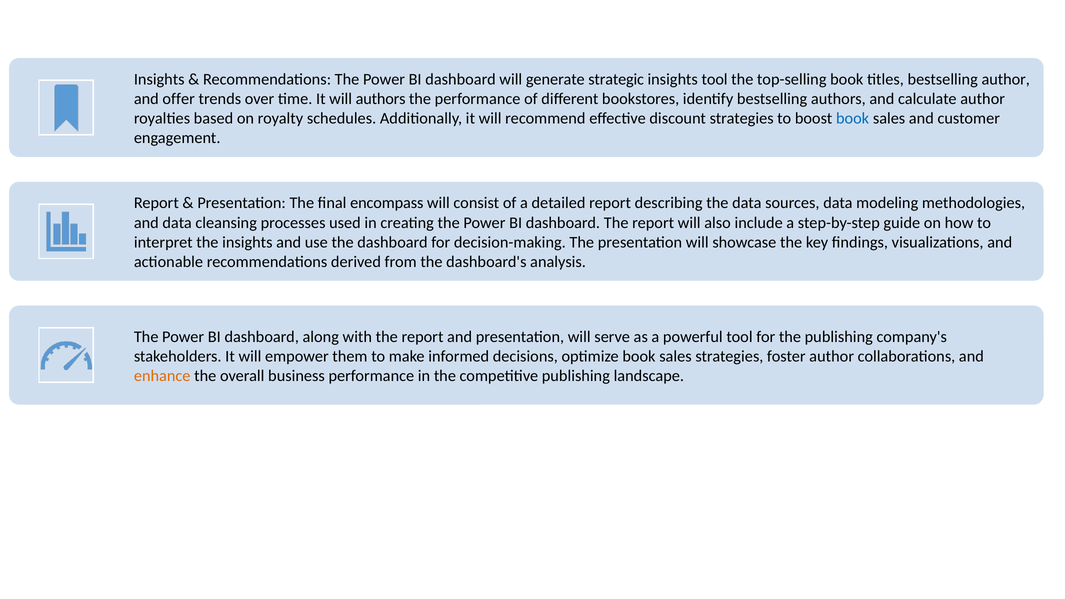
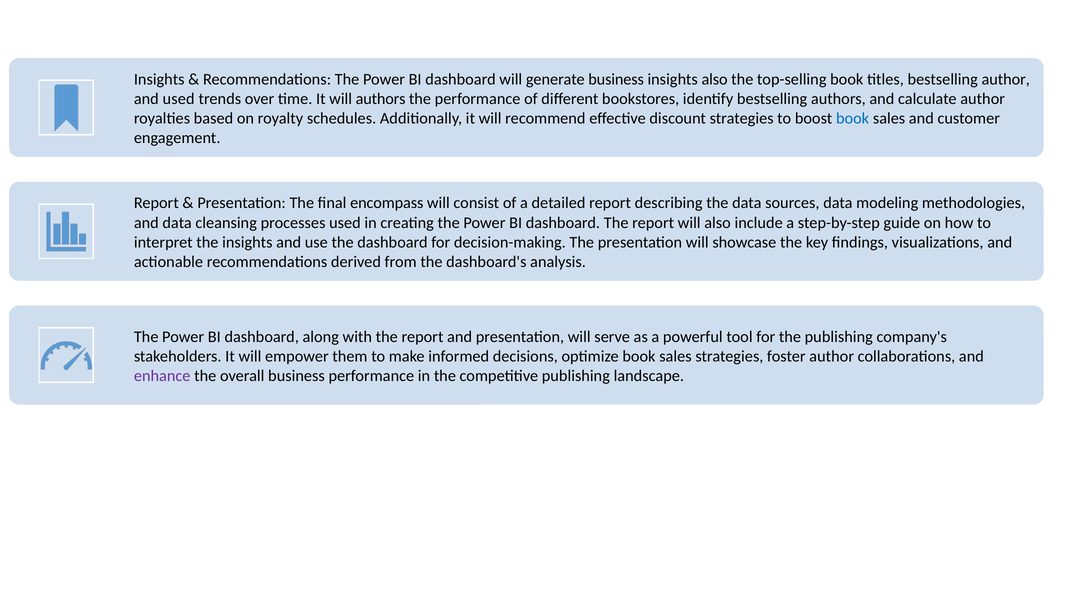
generate strategic: strategic -> business
insights tool: tool -> also
and offer: offer -> used
enhance colour: orange -> purple
